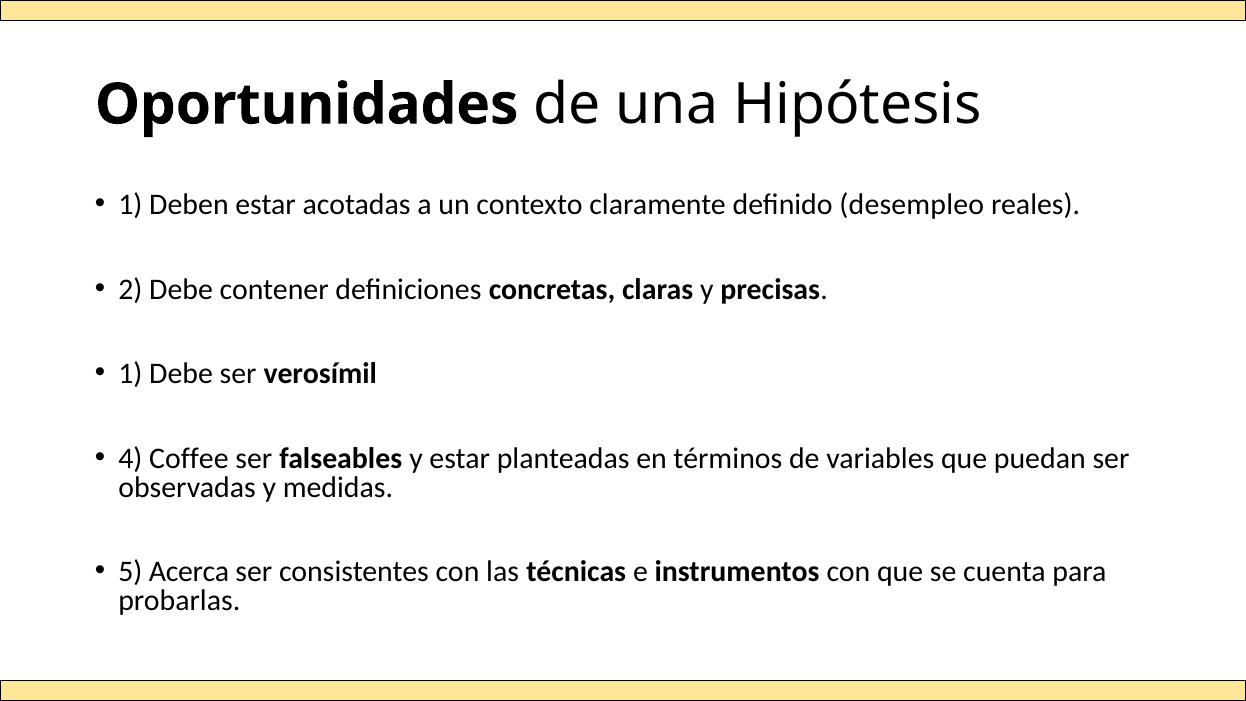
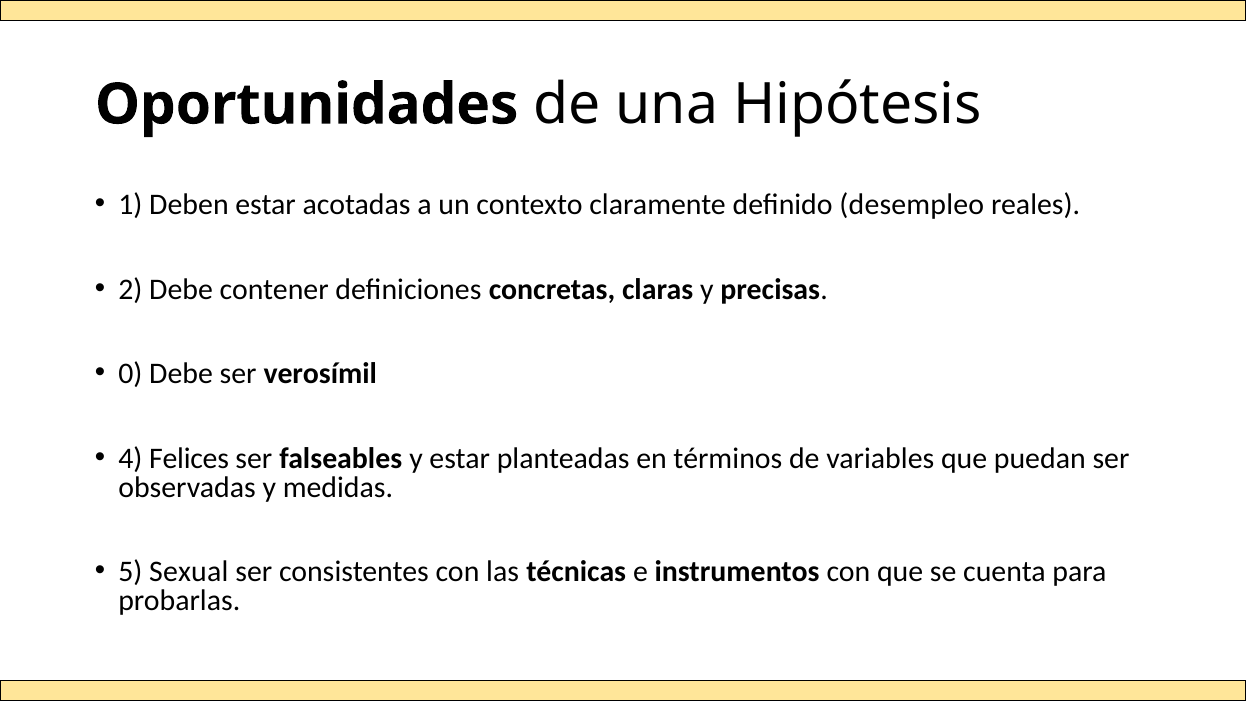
1 at (130, 374): 1 -> 0
Coffee: Coffee -> Felices
Acerca: Acerca -> Sexual
